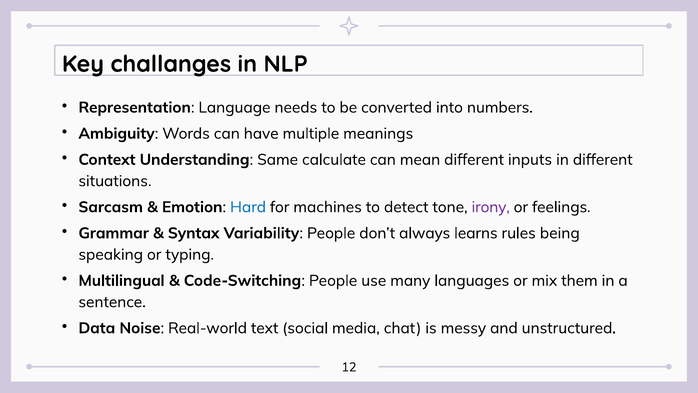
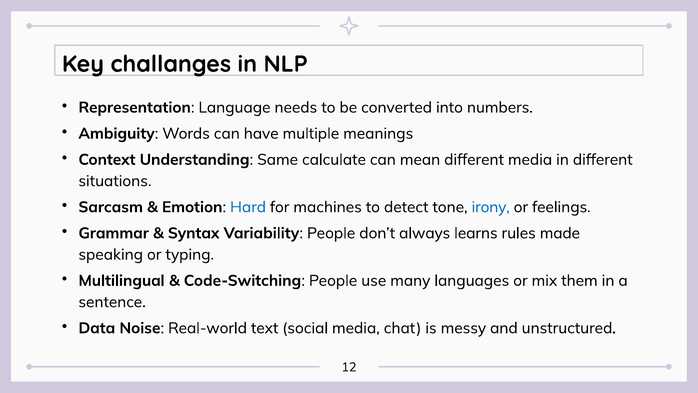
different inputs: inputs -> media
irony colour: purple -> blue
being: being -> made
